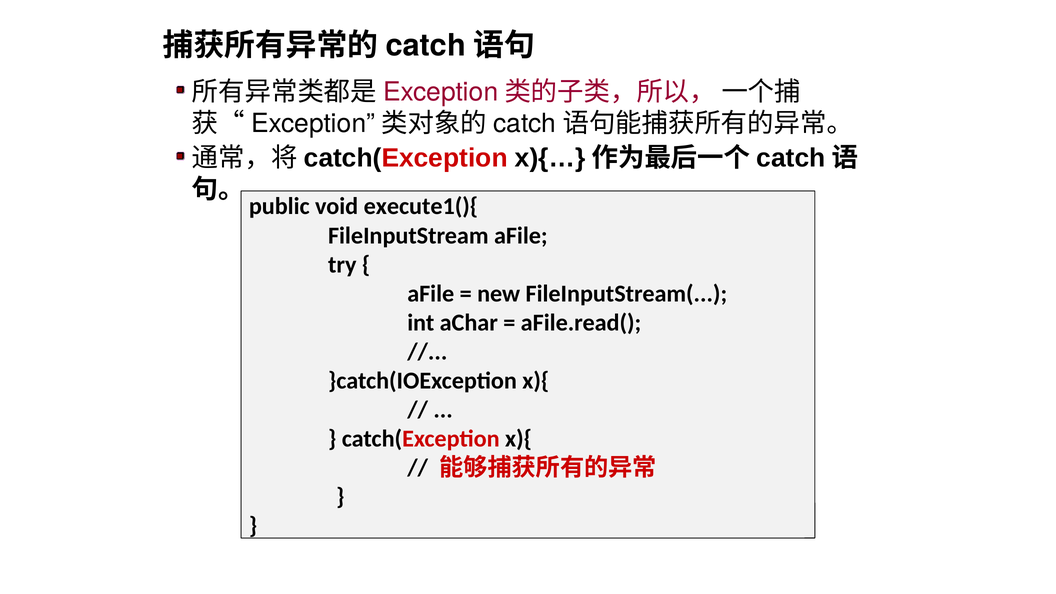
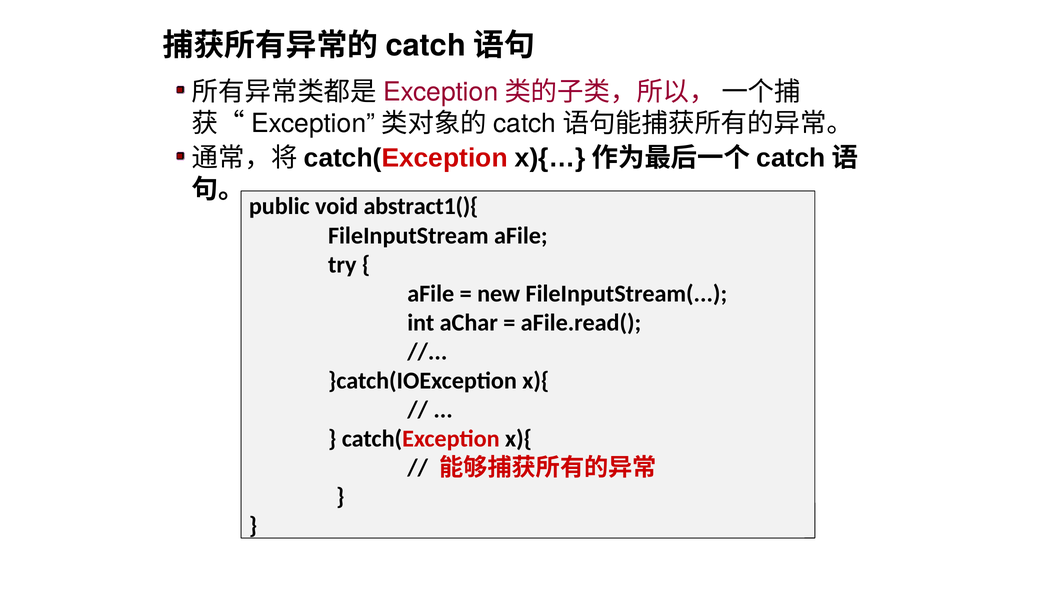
execute1(){: execute1(){ -> abstract1(){
